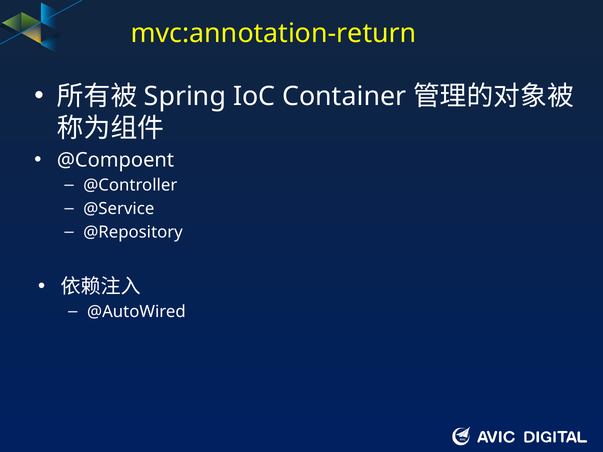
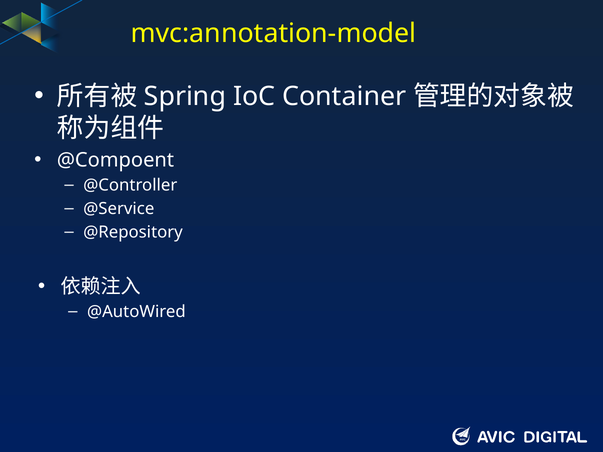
mvc:annotation-return: mvc:annotation-return -> mvc:annotation-model
